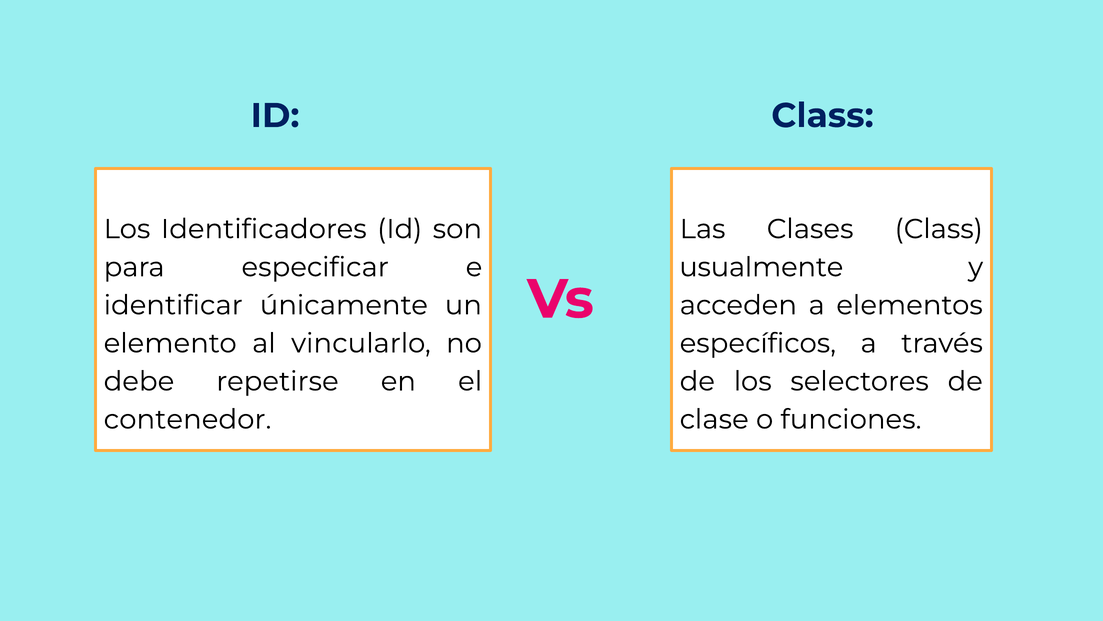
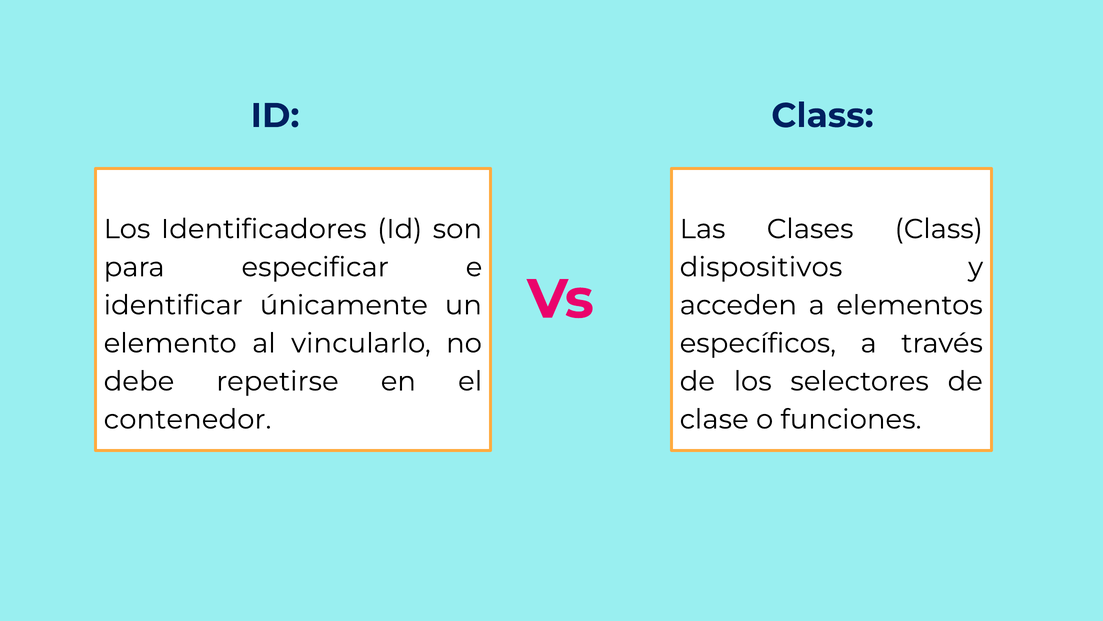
usualmente: usualmente -> dispositivos
